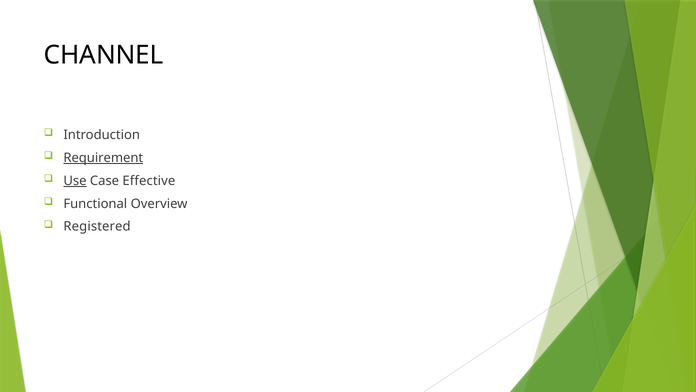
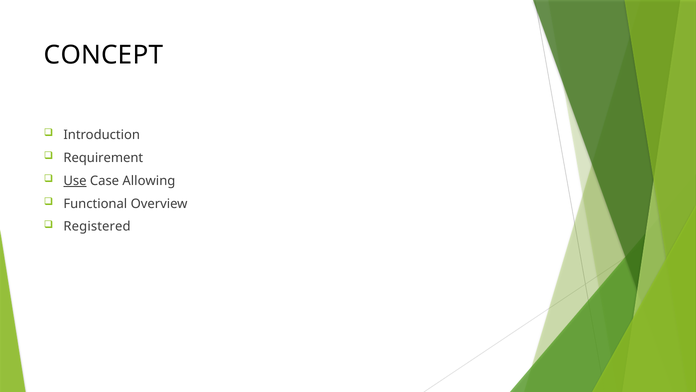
CHANNEL: CHANNEL -> CONCEPT
Requirement underline: present -> none
Effective: Effective -> Allowing
